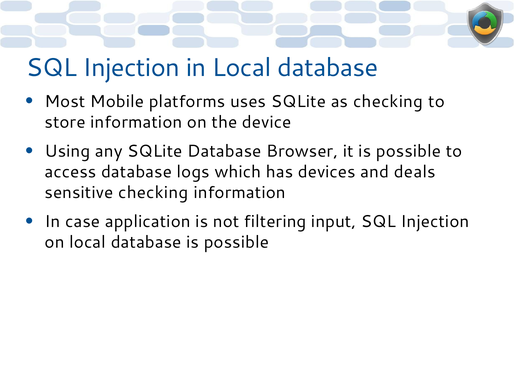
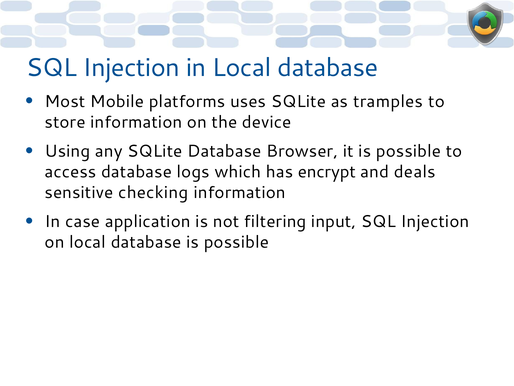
as checking: checking -> tramples
devices: devices -> encrypt
